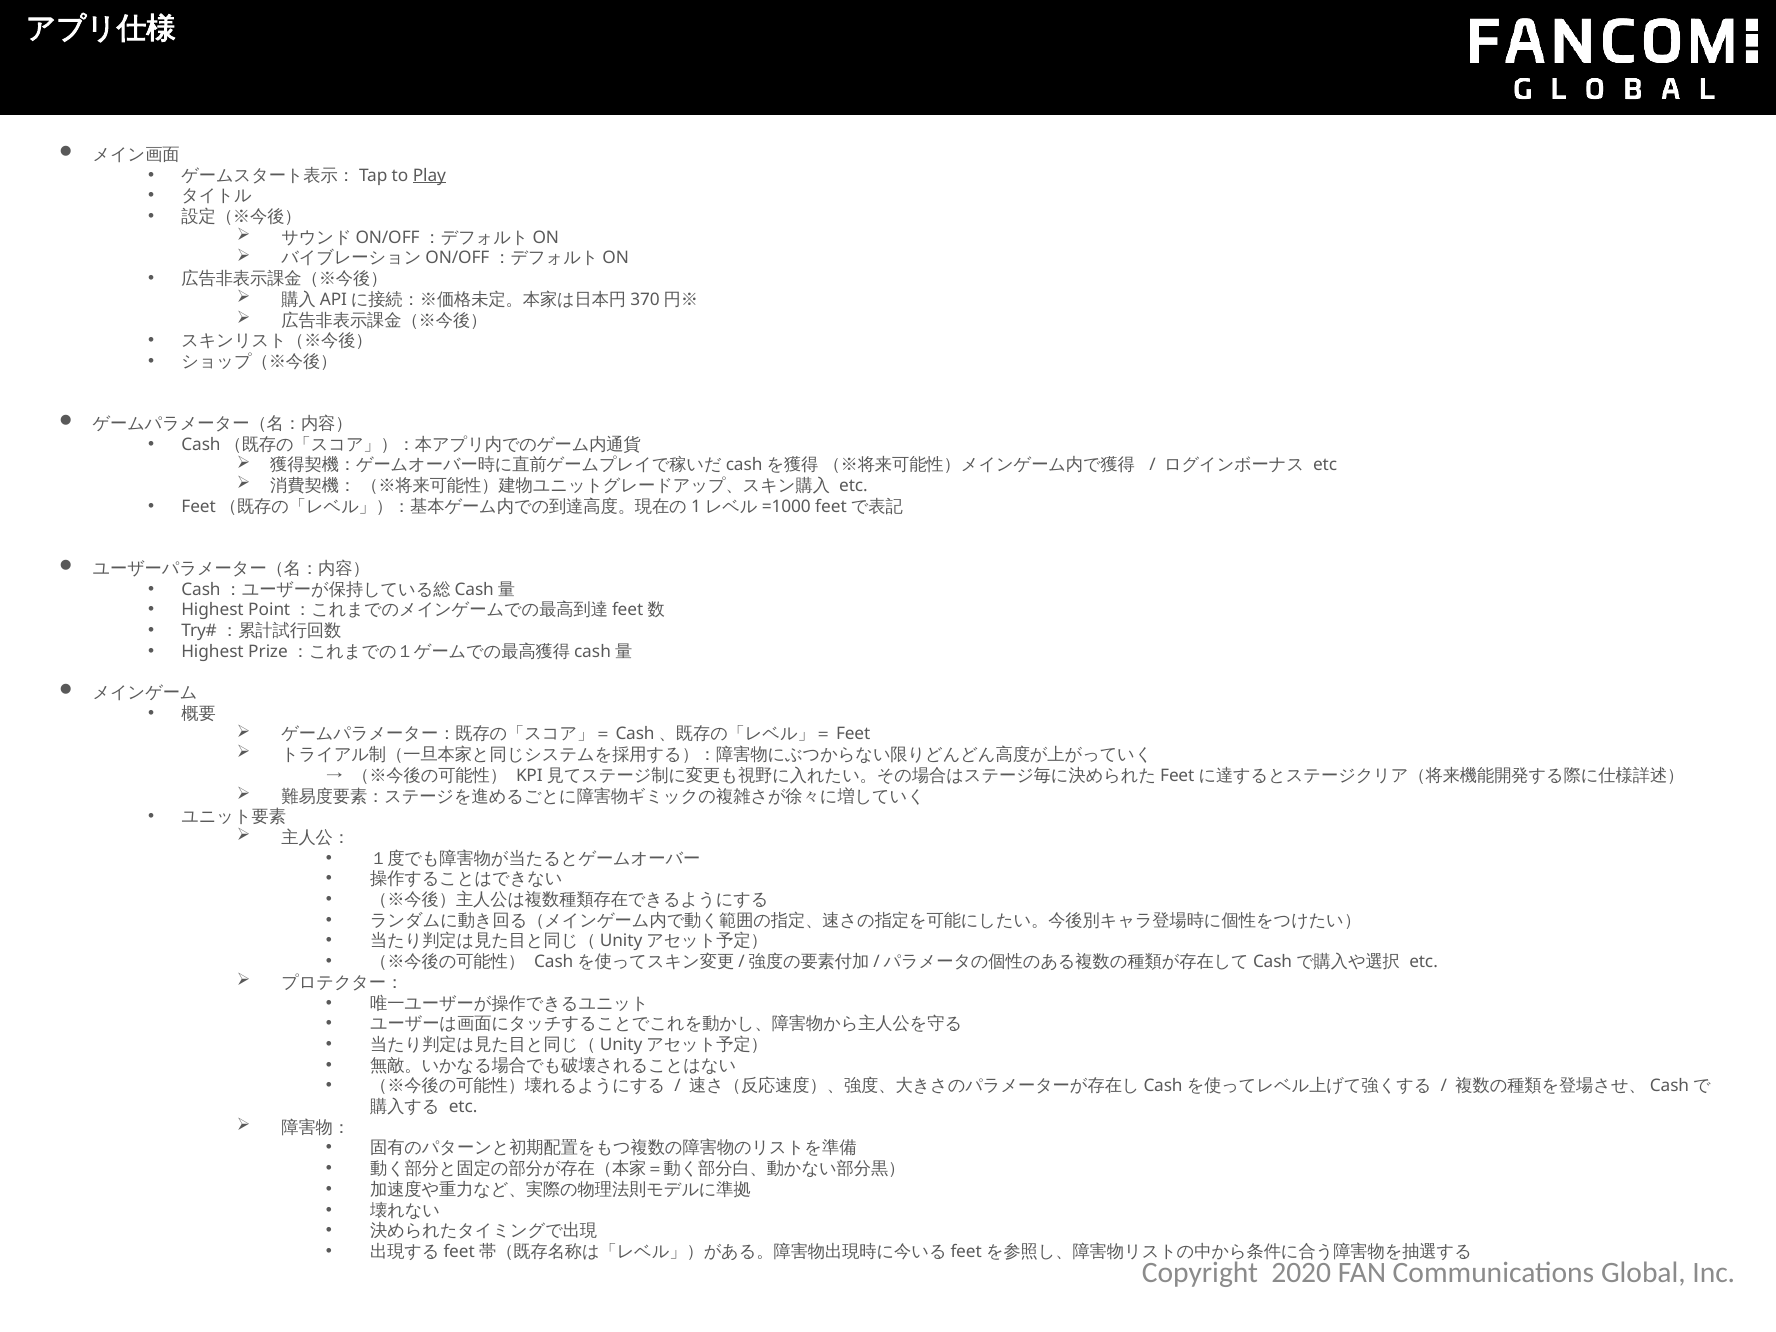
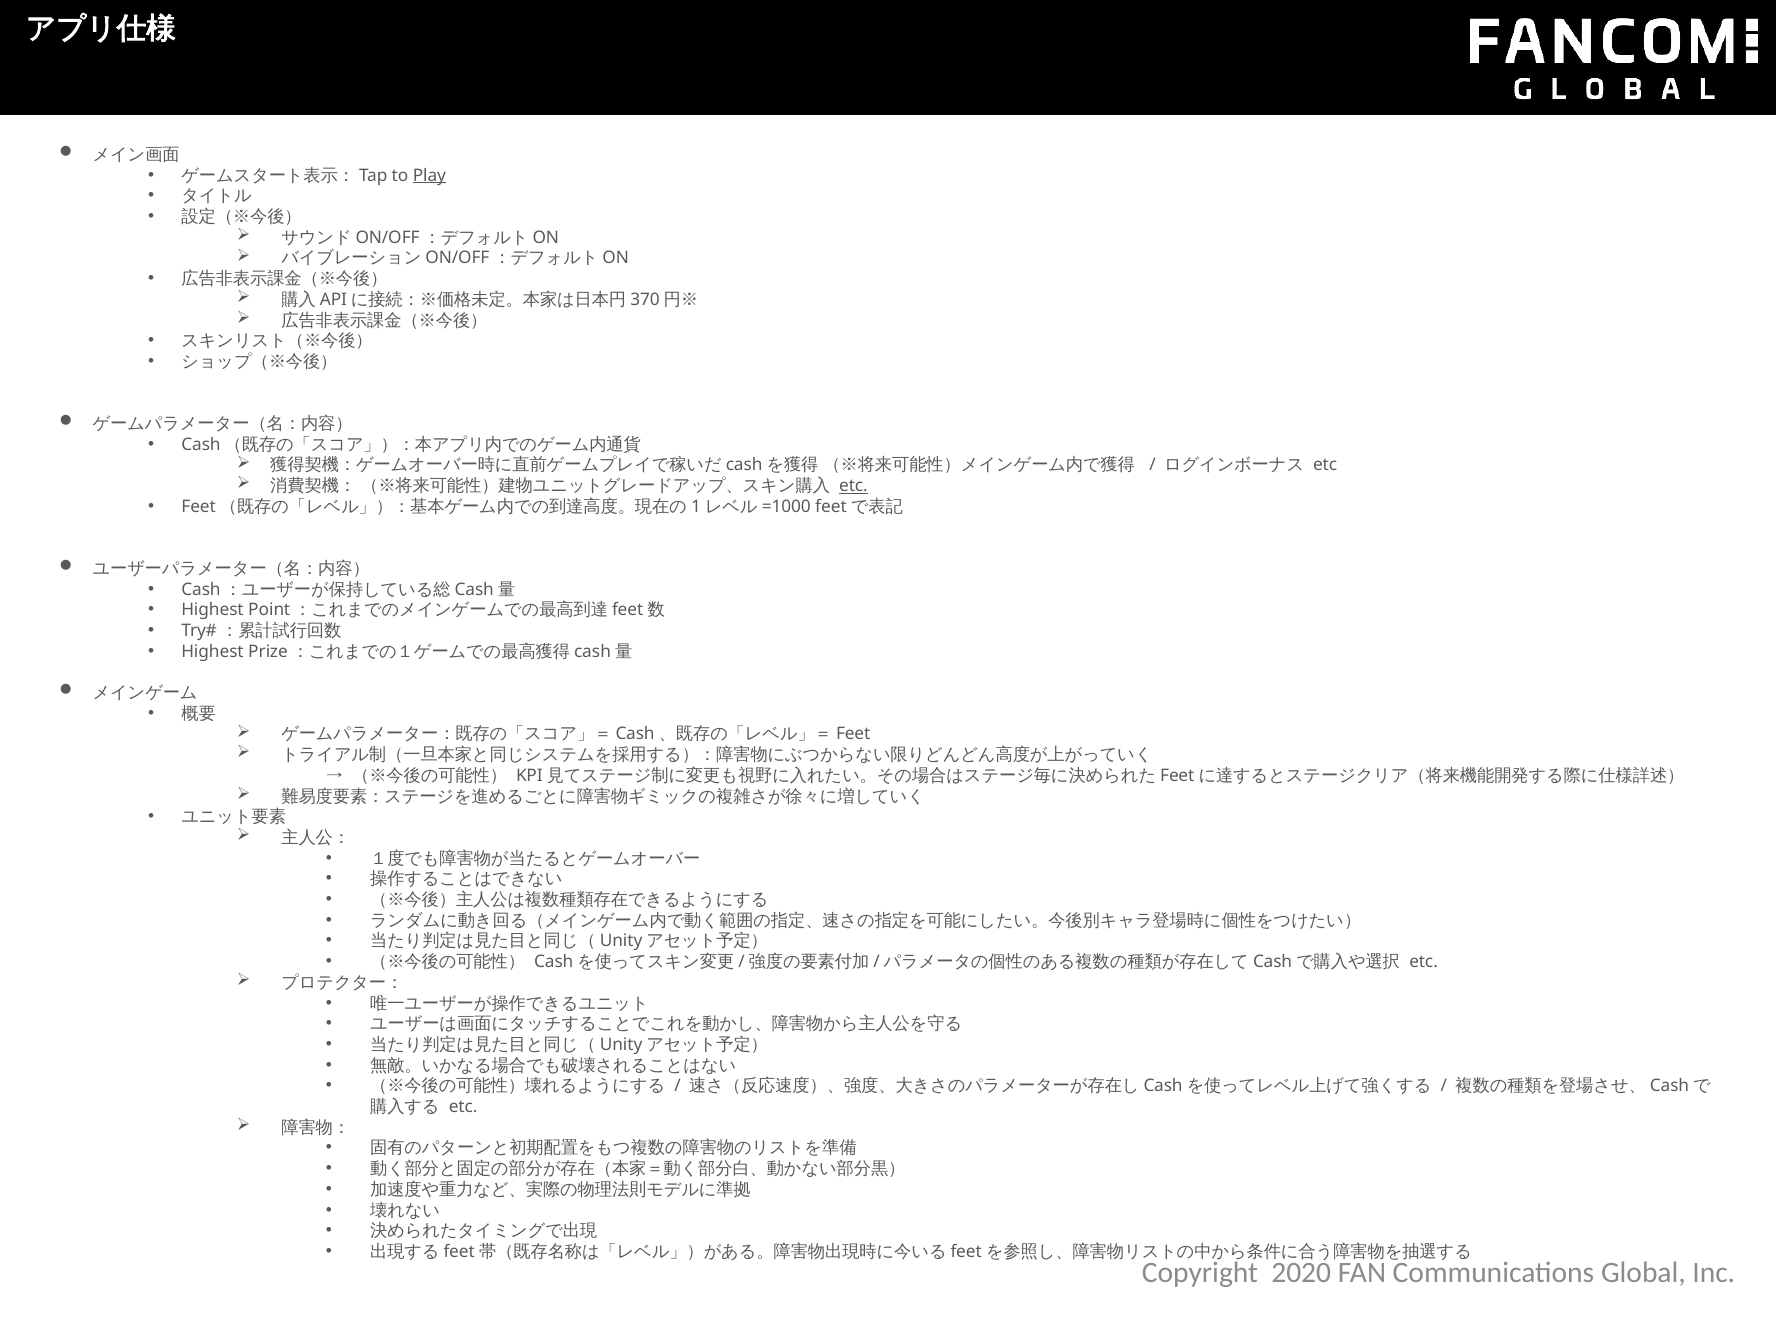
etc at (853, 486) underline: none -> present
